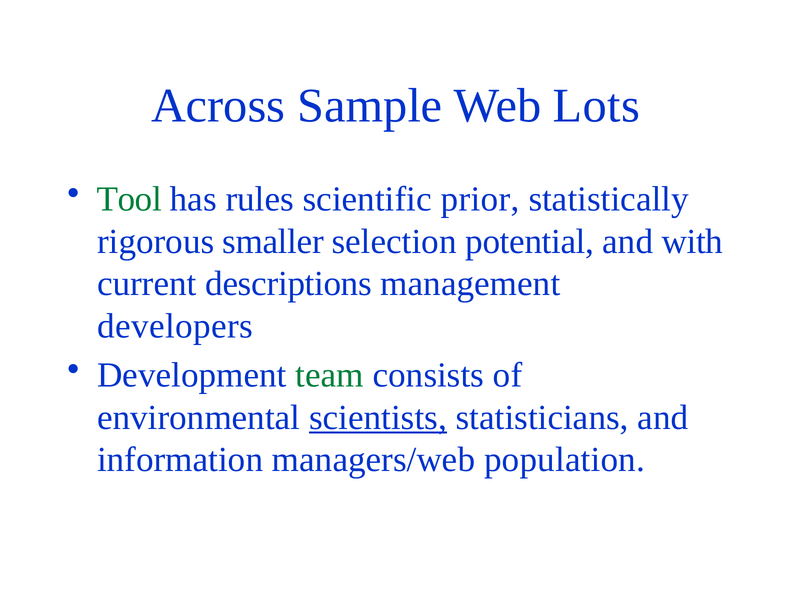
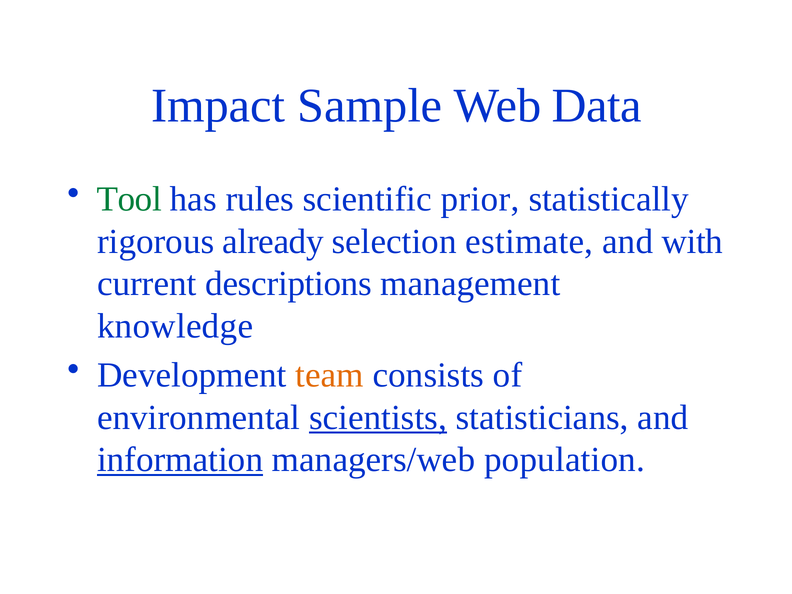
Across: Across -> Impact
Lots: Lots -> Data
smaller: smaller -> already
potential: potential -> estimate
developers: developers -> knowledge
team colour: green -> orange
information underline: none -> present
